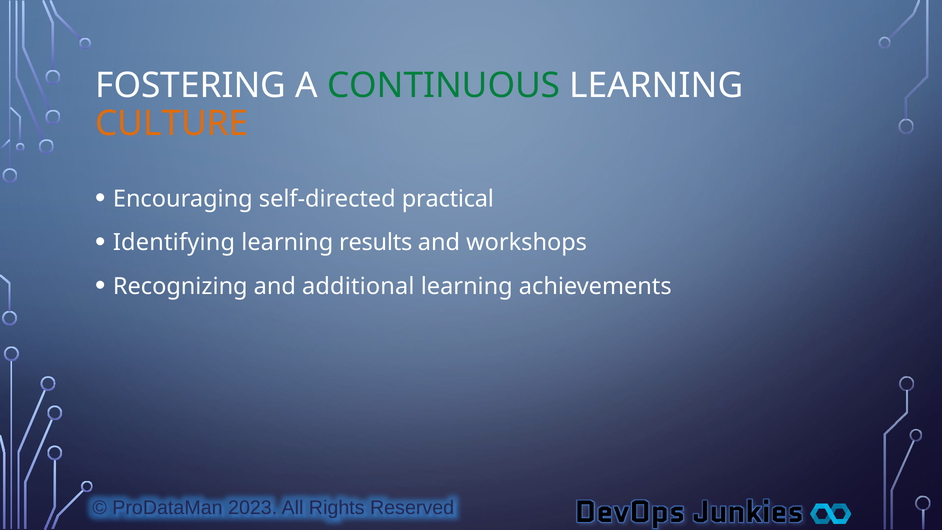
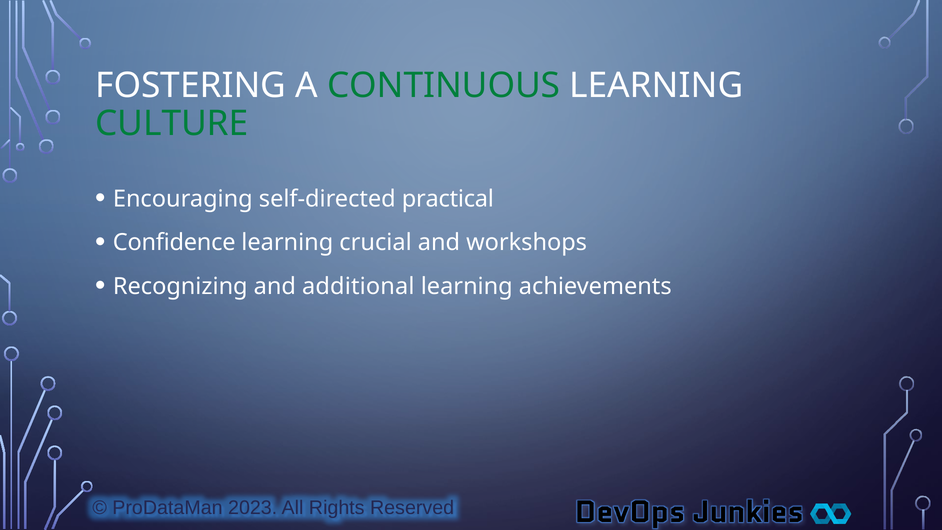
CULTURE colour: orange -> green
Identifying: Identifying -> Confidence
results: results -> crucial
